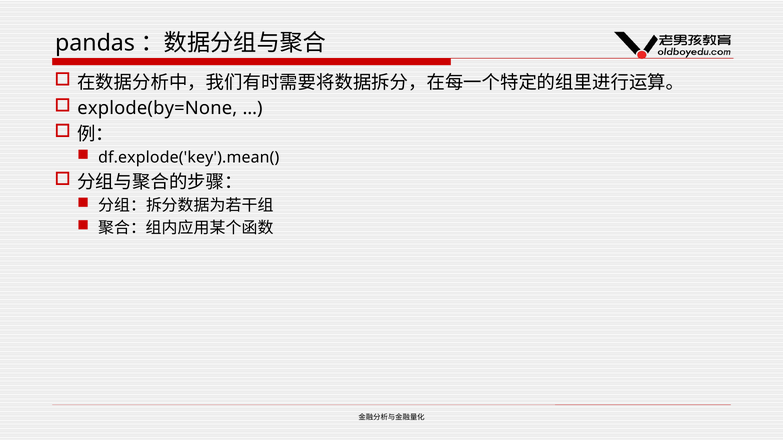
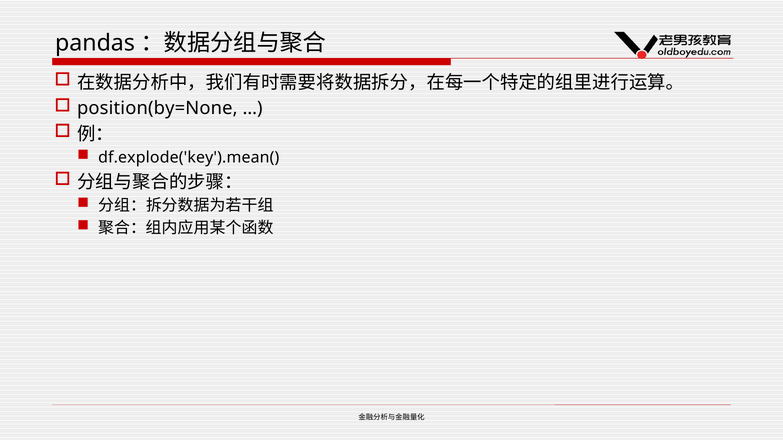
explode(by=None: explode(by=None -> position(by=None
